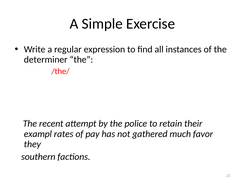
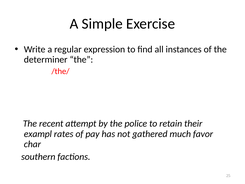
they: they -> char
